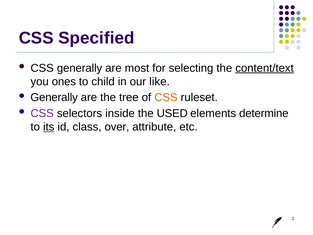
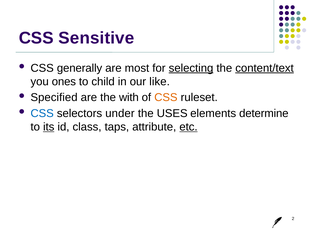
Specified: Specified -> Sensitive
selecting underline: none -> present
Generally at (54, 97): Generally -> Specified
tree: tree -> with
CSS at (42, 113) colour: purple -> blue
inside: inside -> under
USED: USED -> USES
over: over -> taps
etc underline: none -> present
